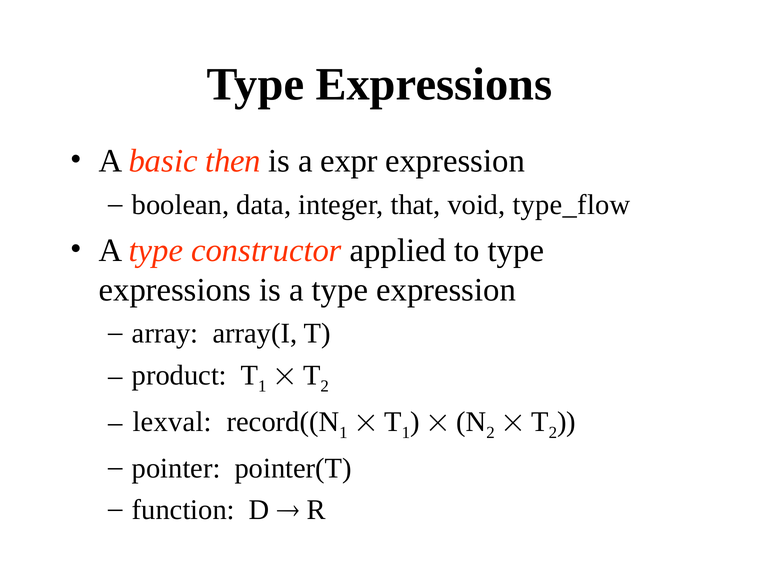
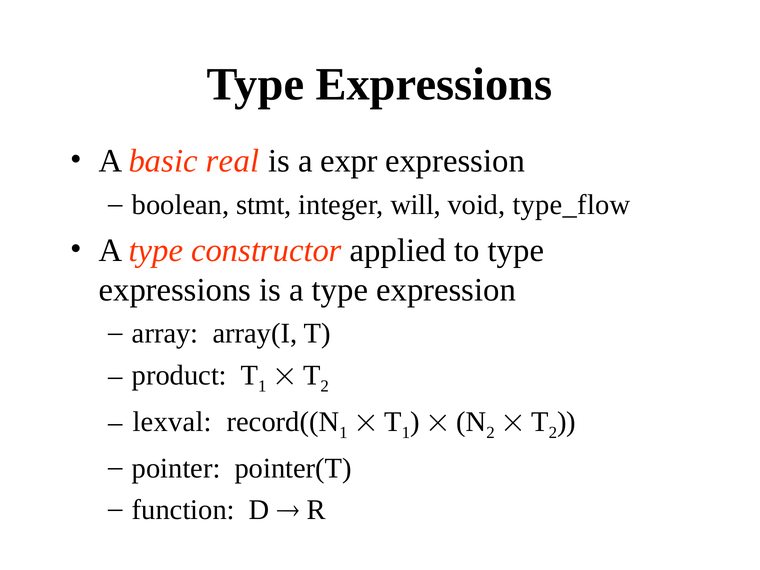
then: then -> real
data: data -> stmt
that: that -> will
